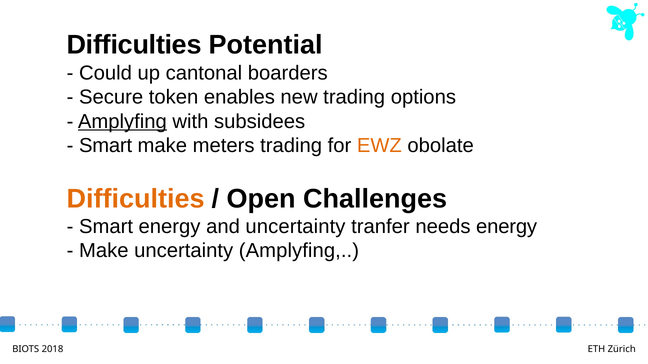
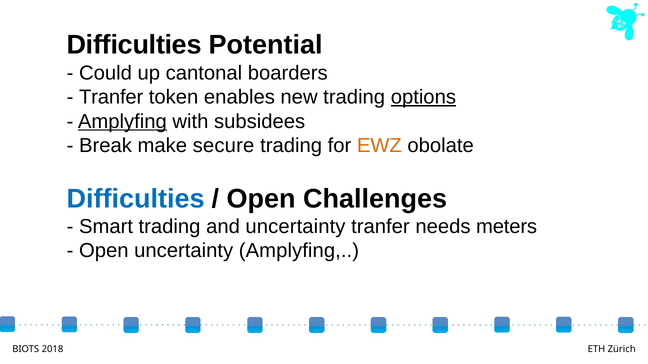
Secure at (111, 97): Secure -> Tranfer
options underline: none -> present
Smart at (106, 146): Smart -> Break
meters: meters -> secure
Difficulties at (136, 199) colour: orange -> blue
Smart energy: energy -> trading
needs energy: energy -> meters
Make at (104, 251): Make -> Open
